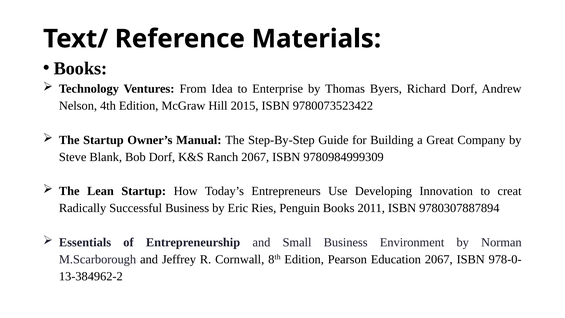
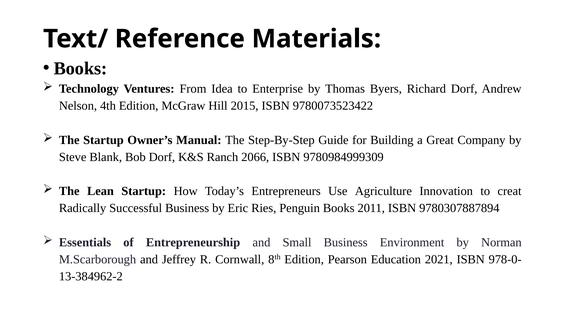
Ranch 2067: 2067 -> 2066
Developing: Developing -> Agriculture
Education 2067: 2067 -> 2021
